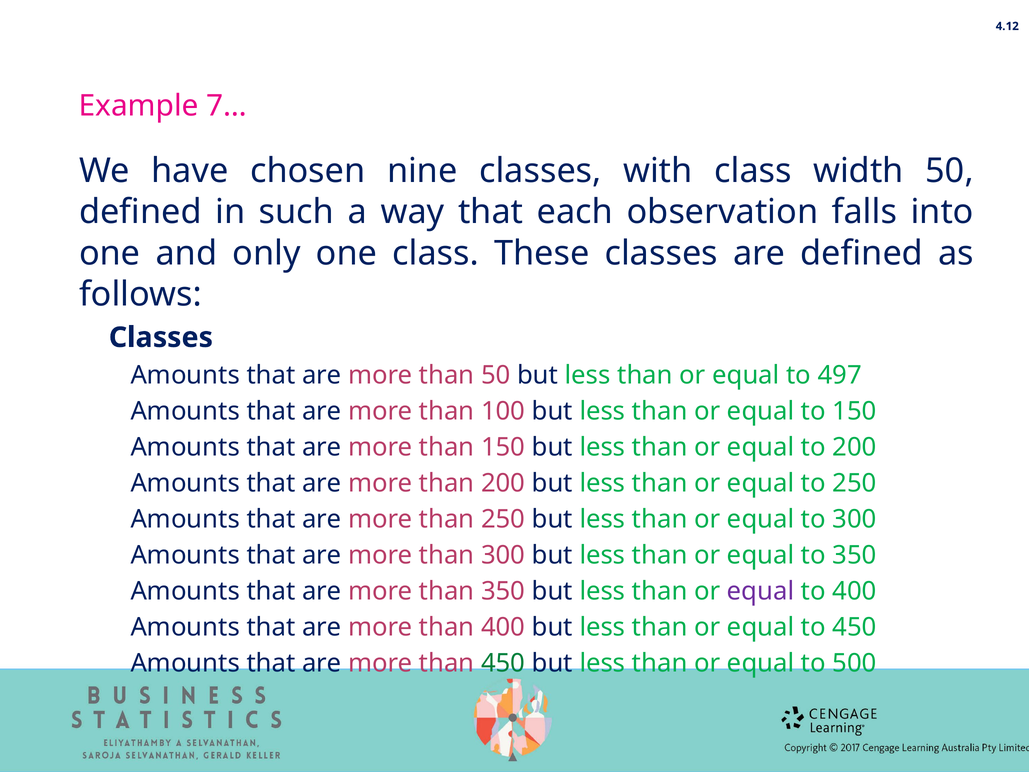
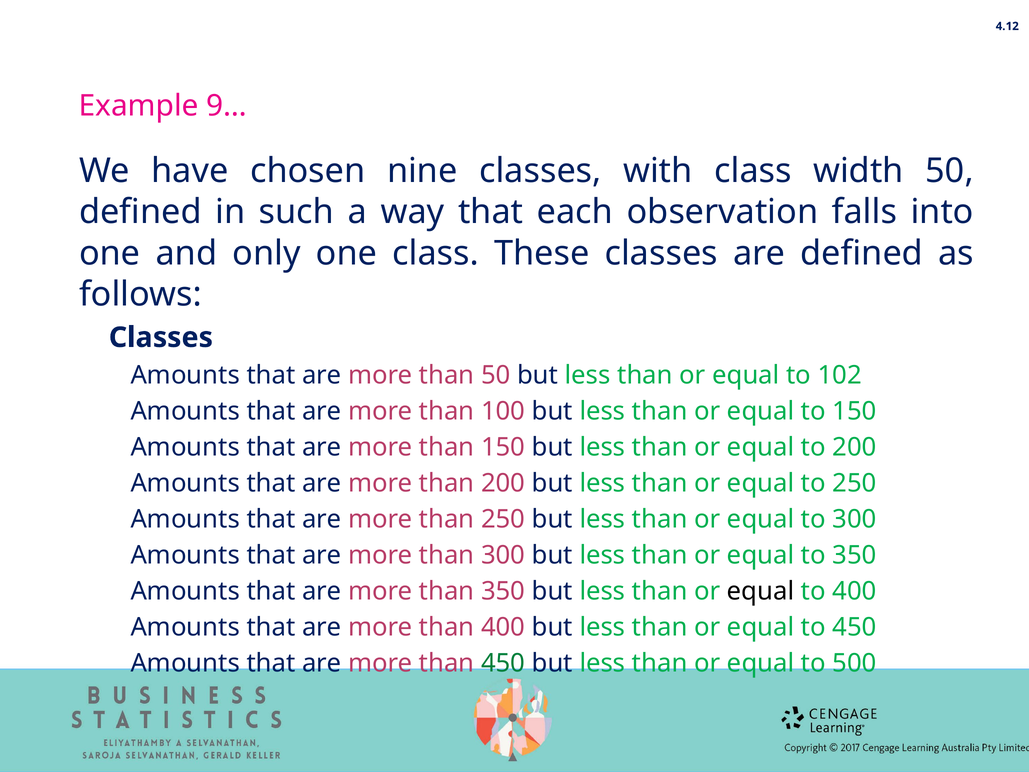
7…: 7… -> 9…
497: 497 -> 102
equal at (761, 591) colour: purple -> black
